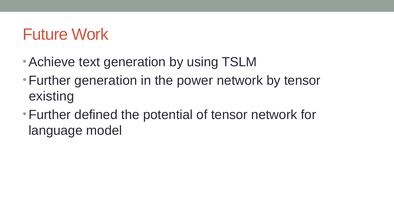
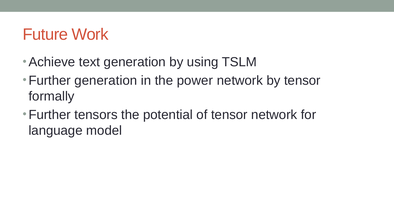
existing: existing -> formally
defined: defined -> tensors
